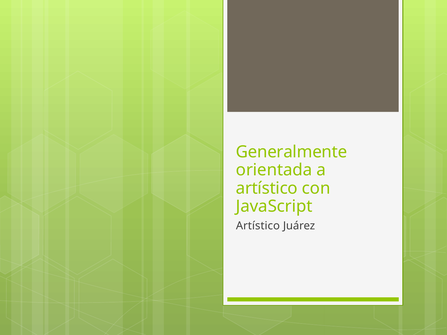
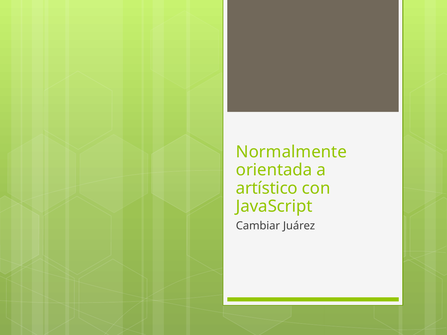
Generalmente: Generalmente -> Normalmente
Artístico at (258, 226): Artístico -> Cambiar
